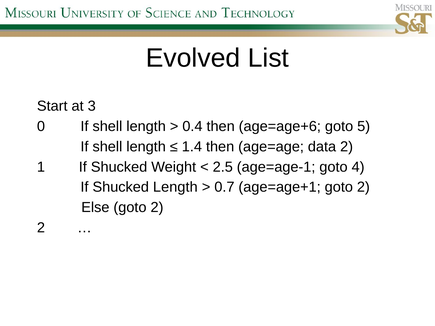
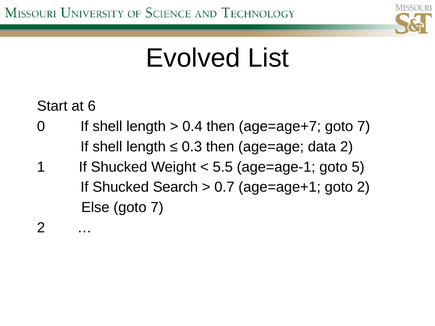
3: 3 -> 6
age=age+6: age=age+6 -> age=age+7
5 at (364, 126): 5 -> 7
1.4: 1.4 -> 0.3
2.5: 2.5 -> 5.5
4: 4 -> 5
Shucked Length: Length -> Search
Else goto 2: 2 -> 7
